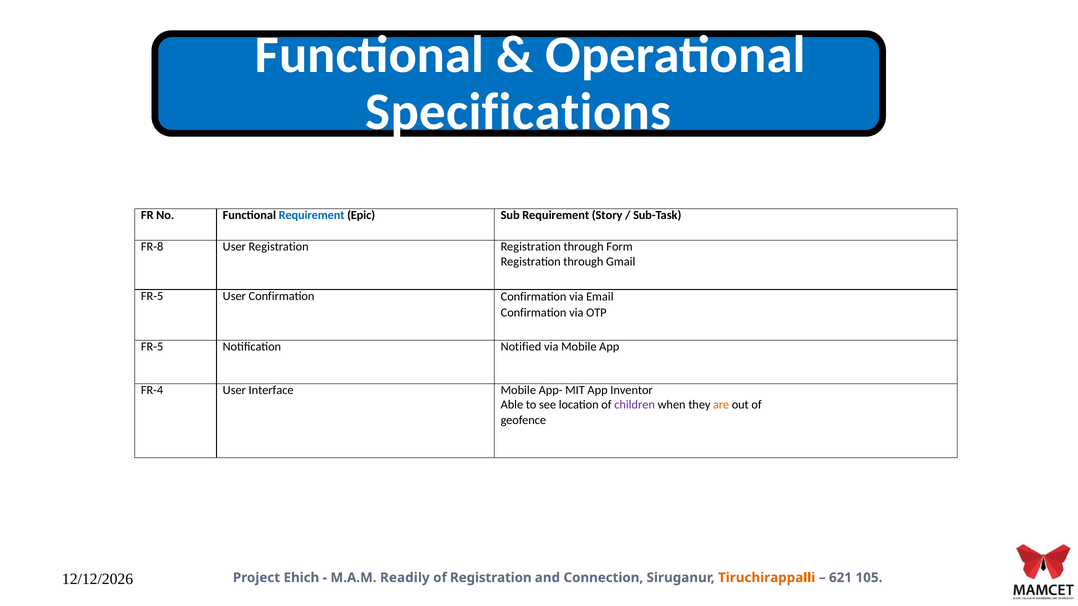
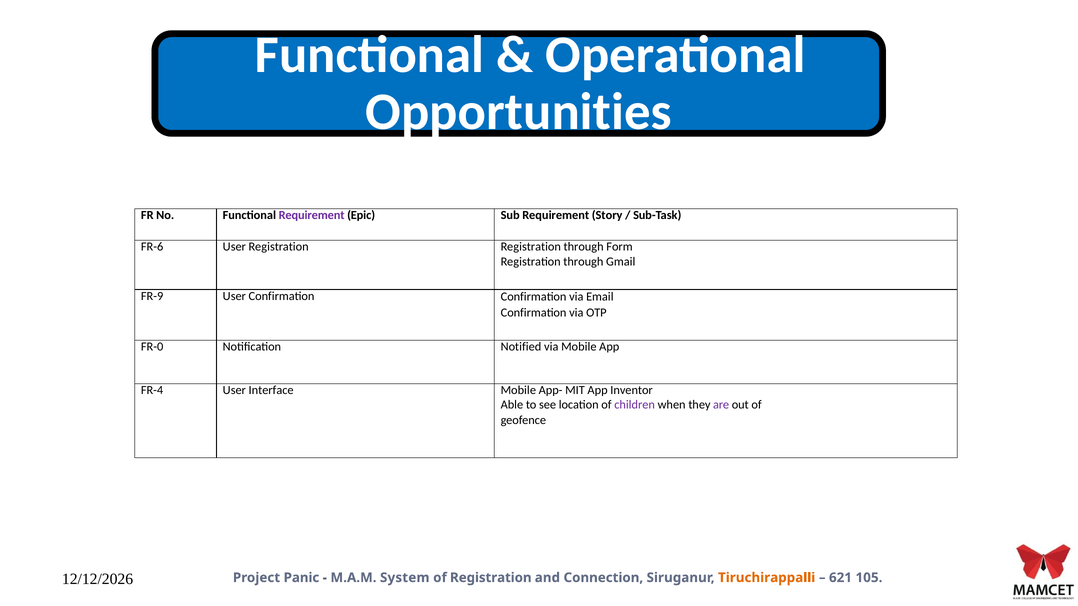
Specifications: Specifications -> Opportunities
Requirement at (312, 215) colour: blue -> purple
FR-8: FR-8 -> FR-6
FR-5 at (152, 296): FR-5 -> FR-9
FR-5 at (152, 347): FR-5 -> FR-0
are colour: orange -> purple
Ehich: Ehich -> Panic
Readily: Readily -> System
